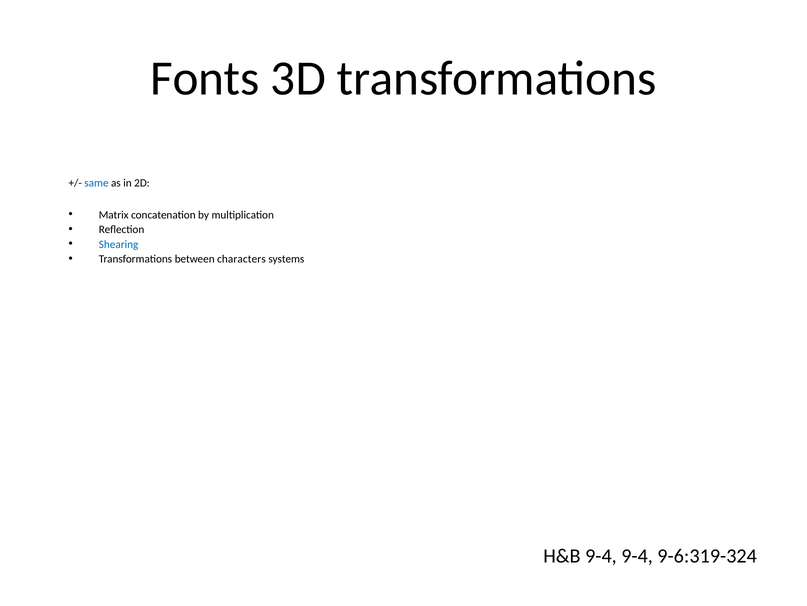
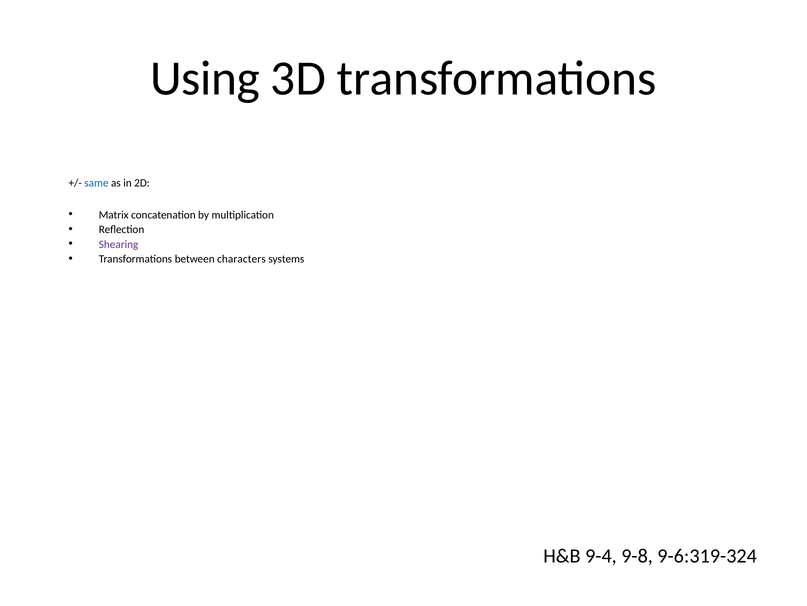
Fonts: Fonts -> Using
Shearing colour: blue -> purple
9-4 9-4: 9-4 -> 9-8
